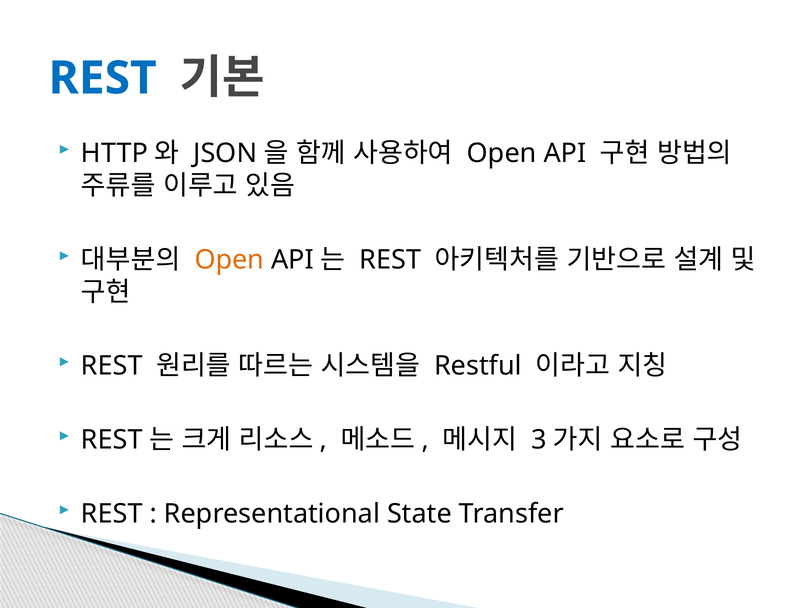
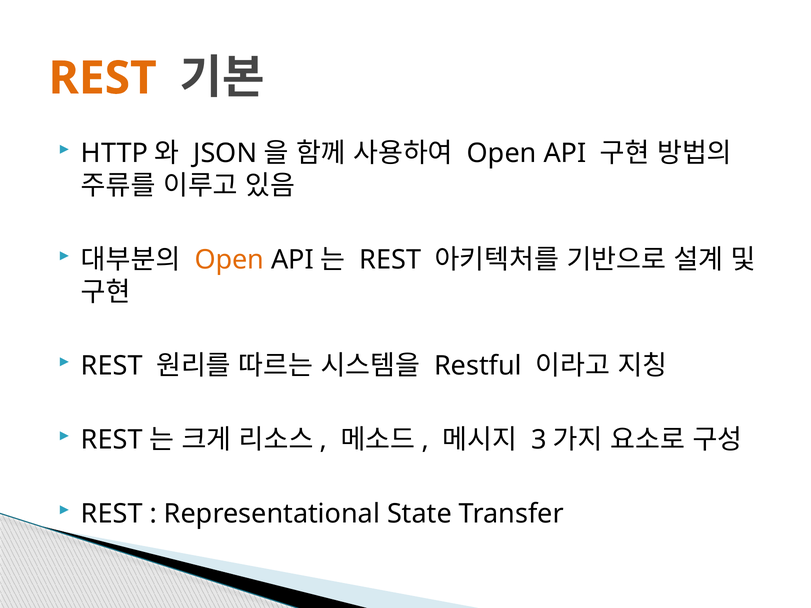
REST at (103, 78) colour: blue -> orange
